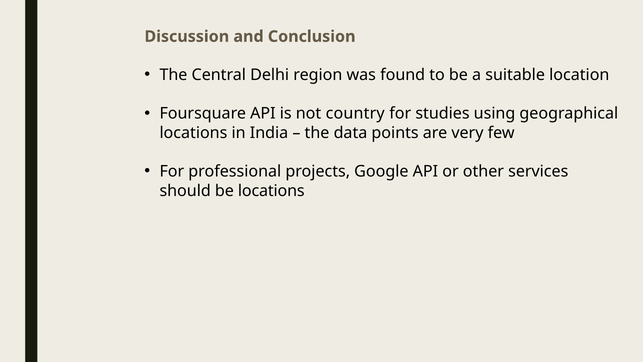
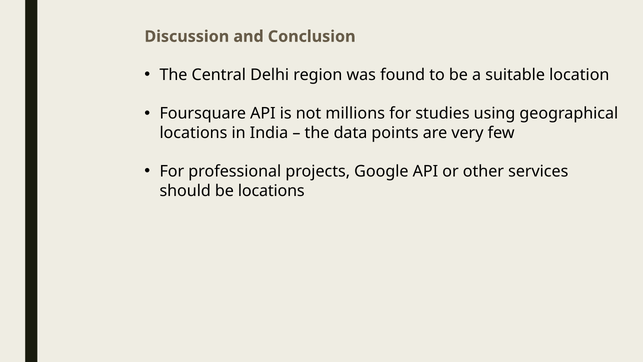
country: country -> millions
